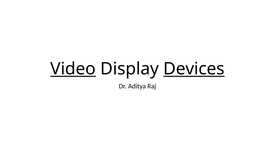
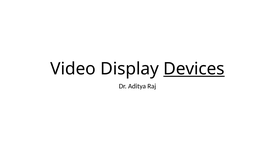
Video underline: present -> none
